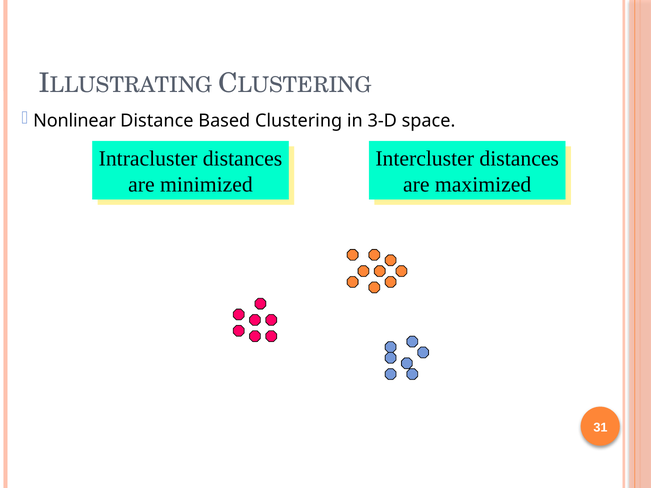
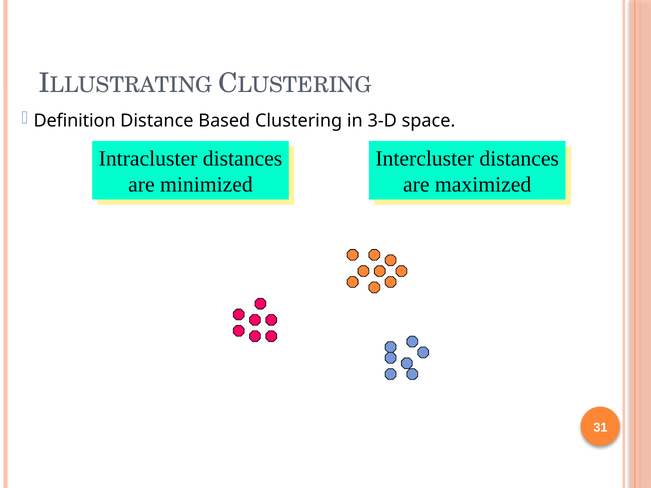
Nonlinear: Nonlinear -> Definition
